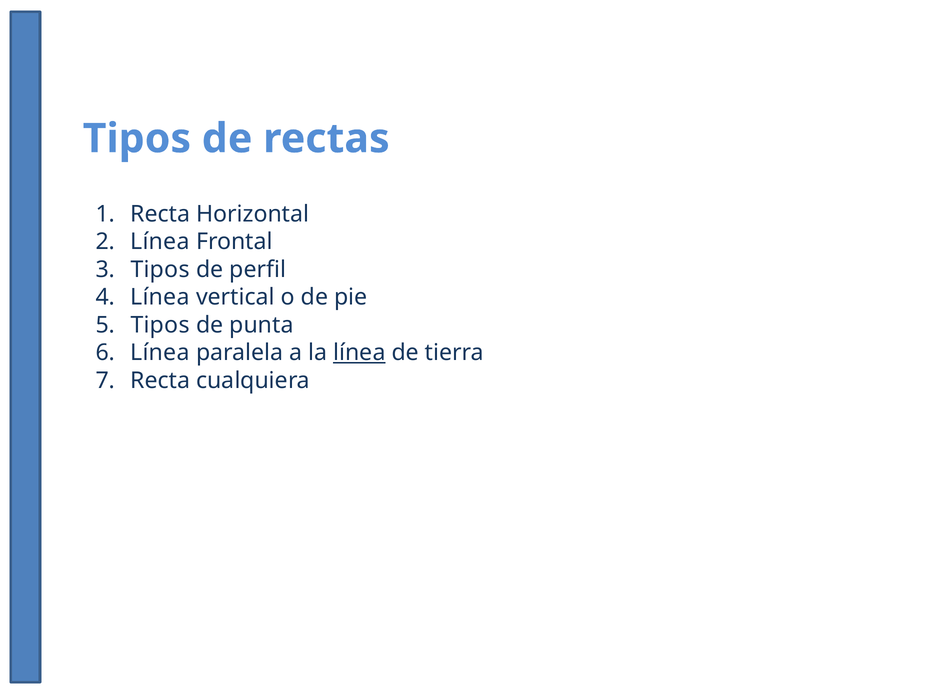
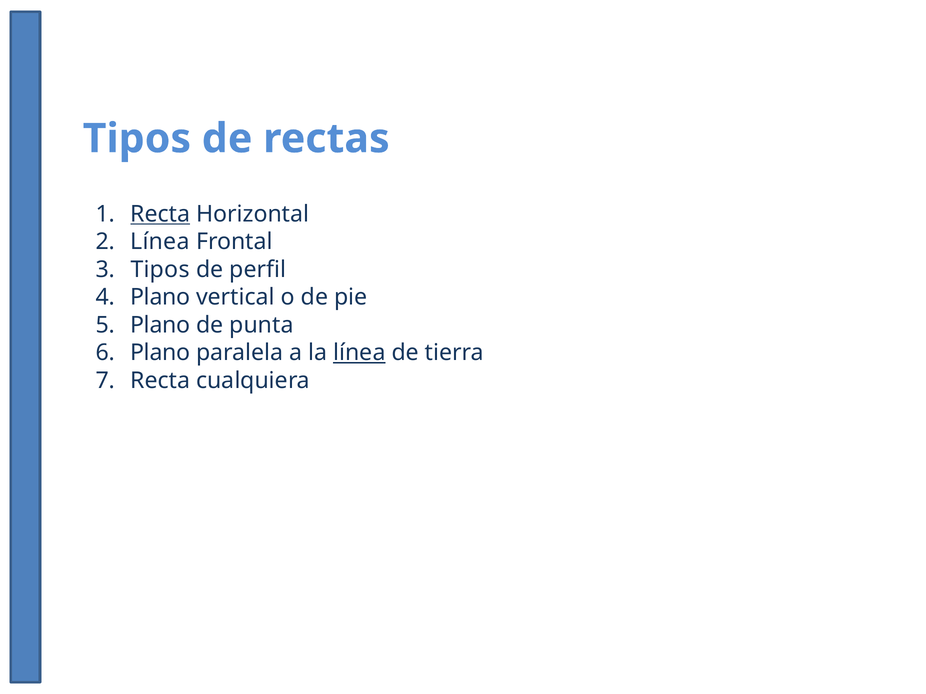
Recta at (160, 214) underline: none -> present
Línea at (160, 298): Línea -> Plano
Tipos at (160, 325): Tipos -> Plano
Línea at (160, 353): Línea -> Plano
